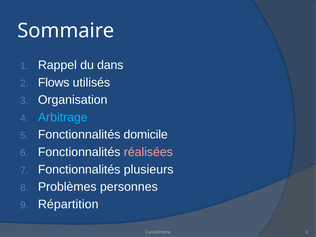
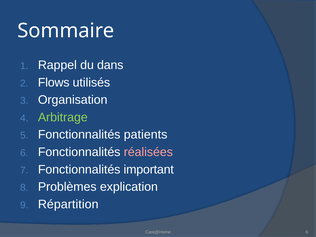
Arbitrage colour: light blue -> light green
domicile: domicile -> patients
plusieurs: plusieurs -> important
personnes: personnes -> explication
